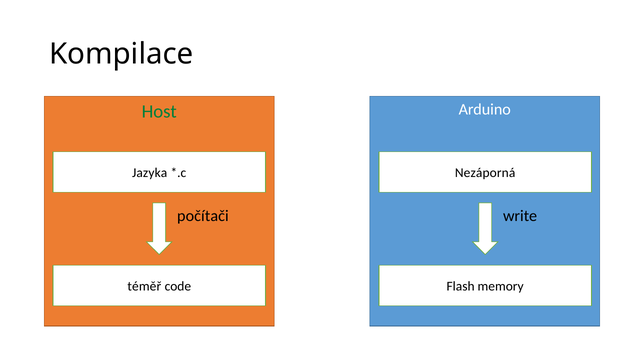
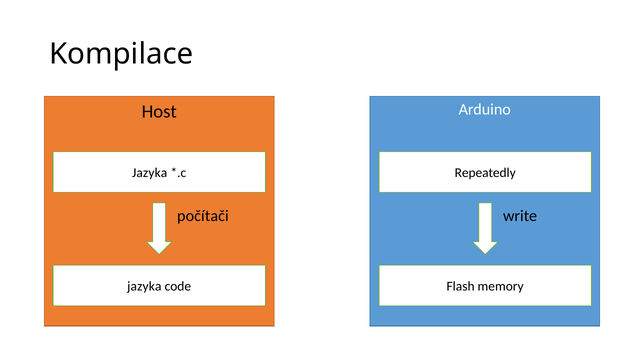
Host colour: green -> black
Nezáporná: Nezáporná -> Repeatedly
téměř at (144, 287): téměř -> jazyka
